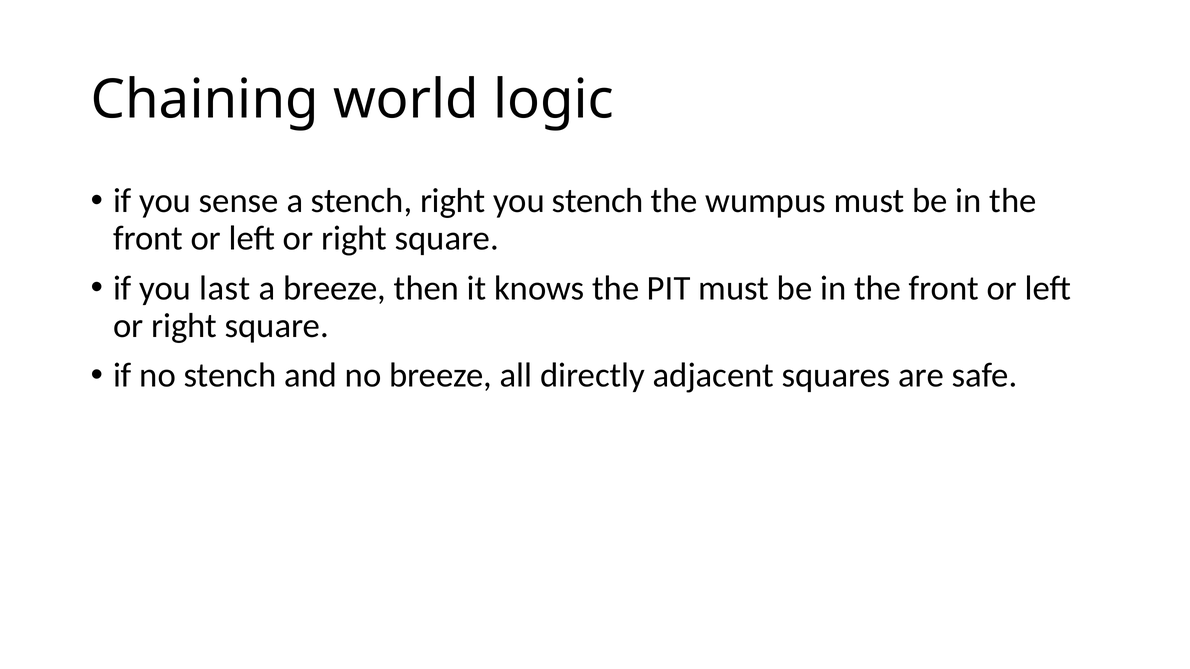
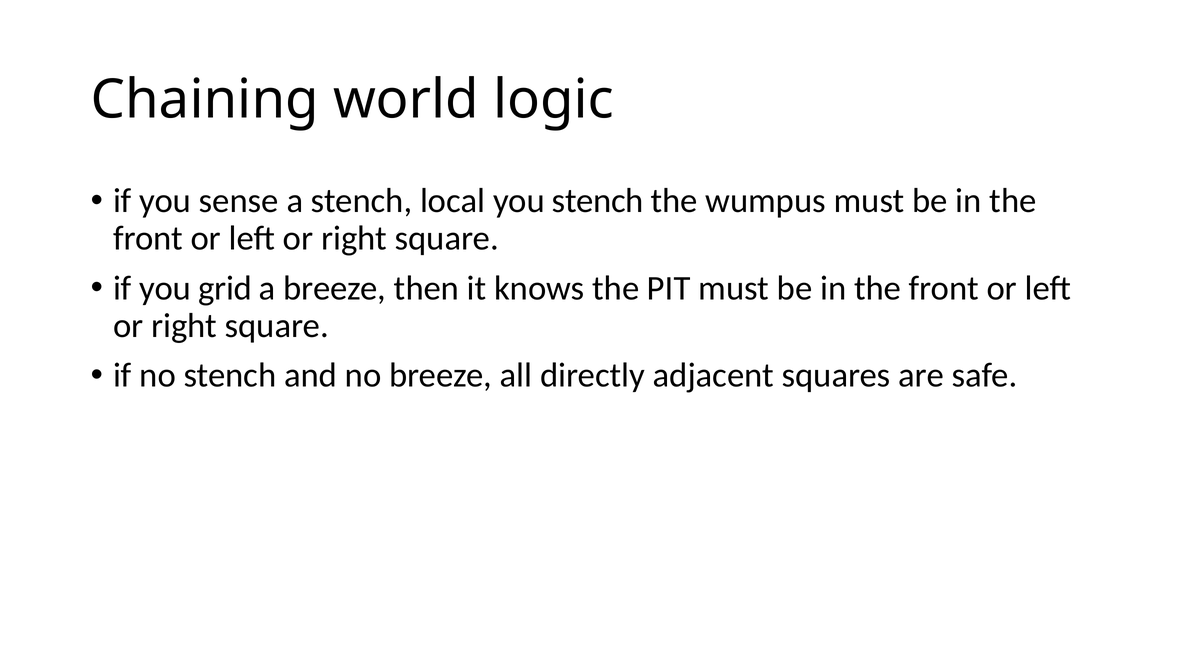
stench right: right -> local
last: last -> grid
